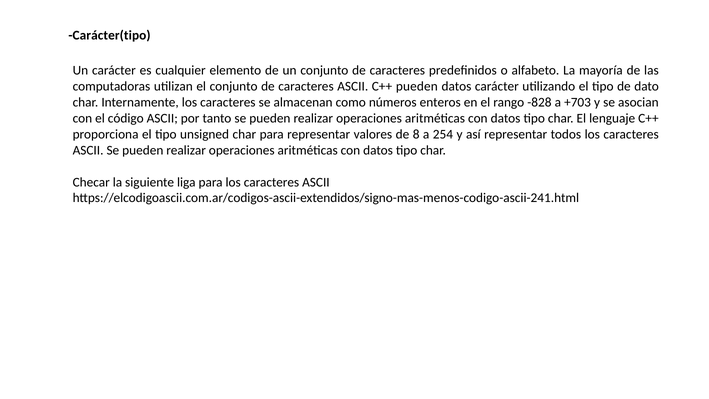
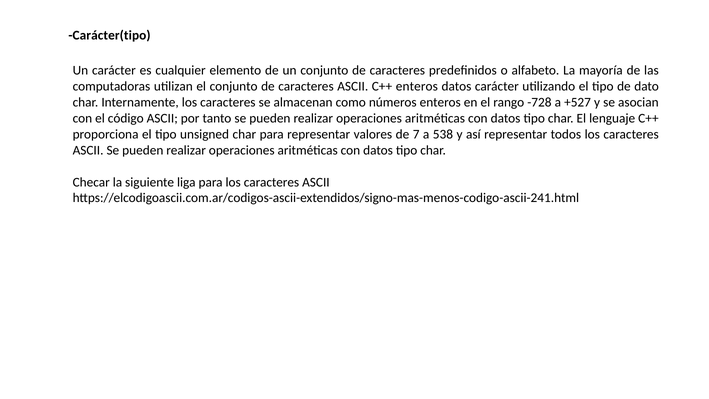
C++ pueden: pueden -> enteros
-828: -828 -> -728
+703: +703 -> +527
8: 8 -> 7
254: 254 -> 538
